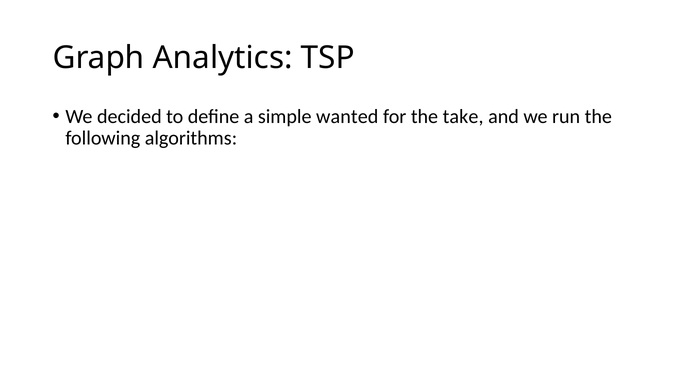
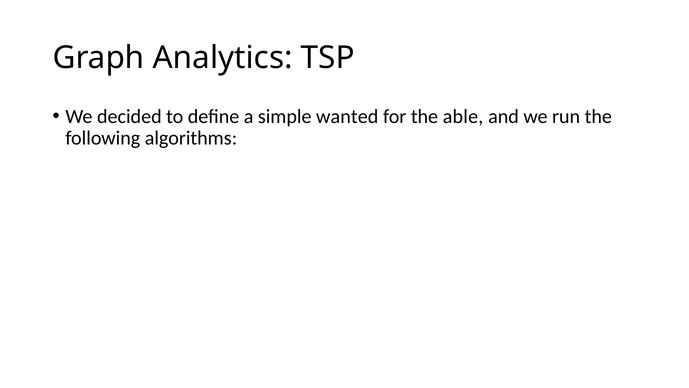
take: take -> able
